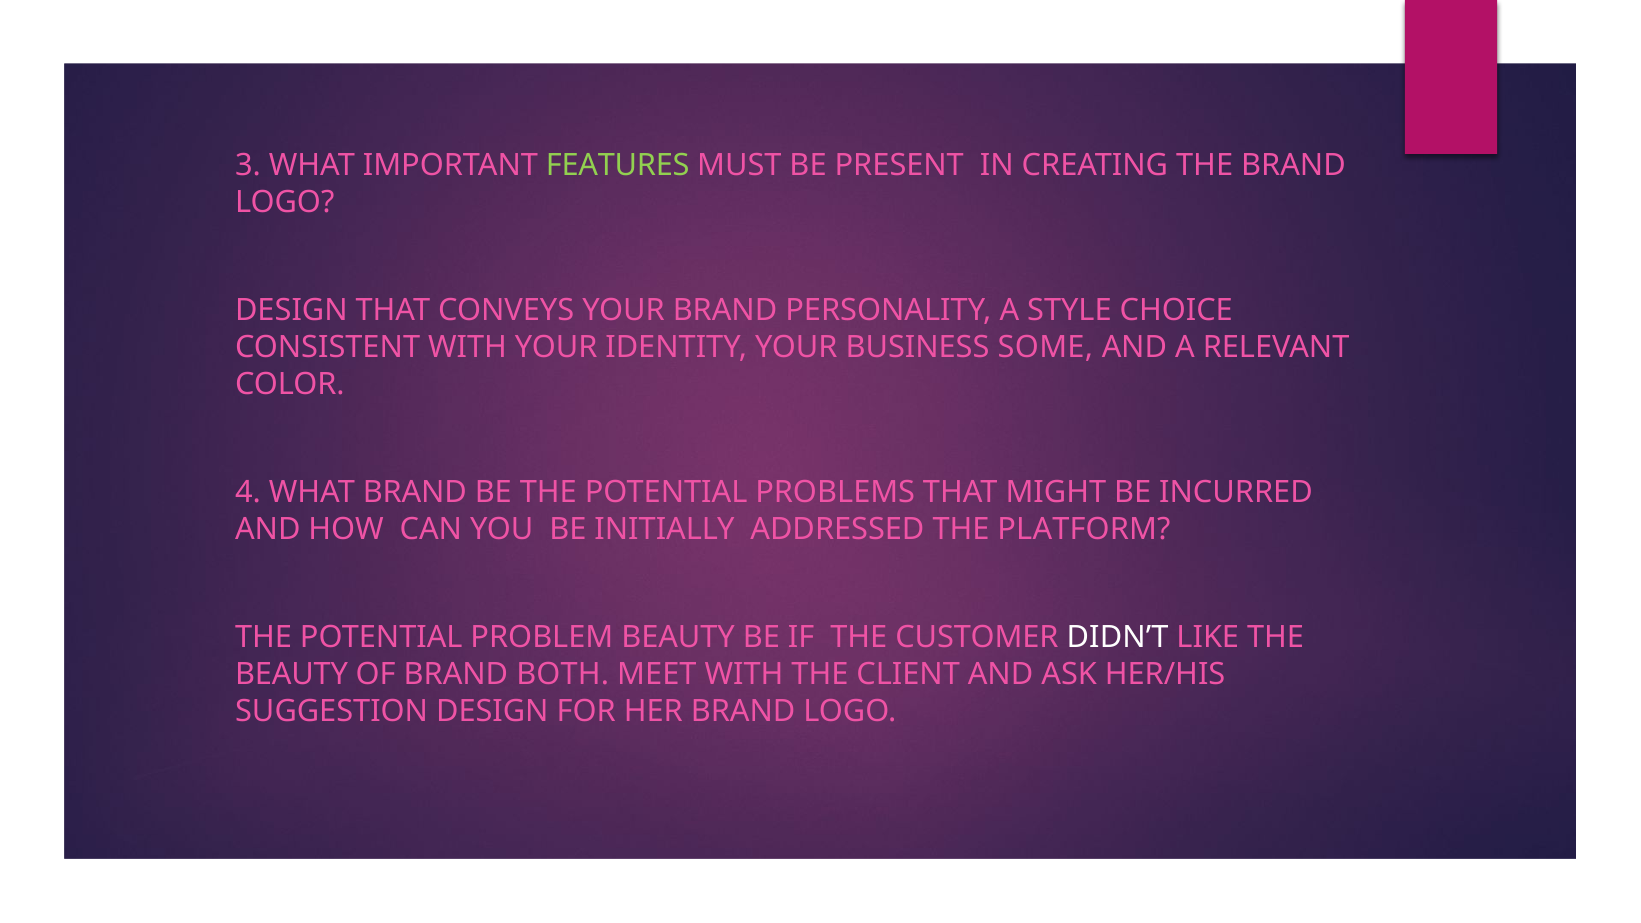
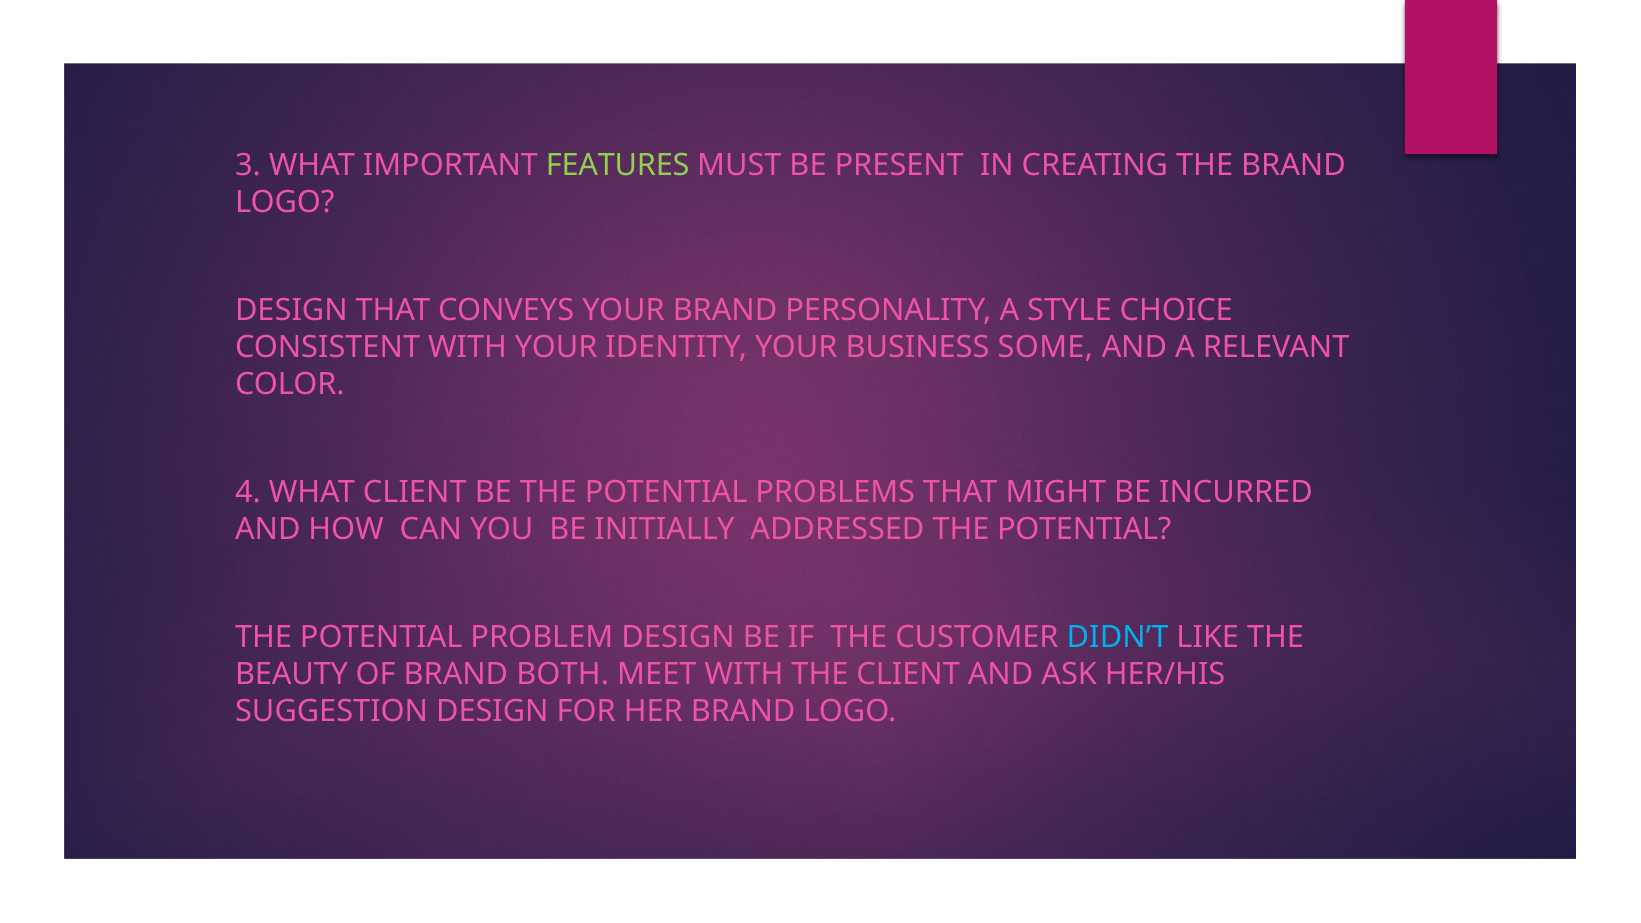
WHAT BRAND: BRAND -> CLIENT
ADDRESSED THE PLATFORM: PLATFORM -> POTENTIAL
PROBLEM BEAUTY: BEAUTY -> DESIGN
DIDN’T colour: white -> light blue
